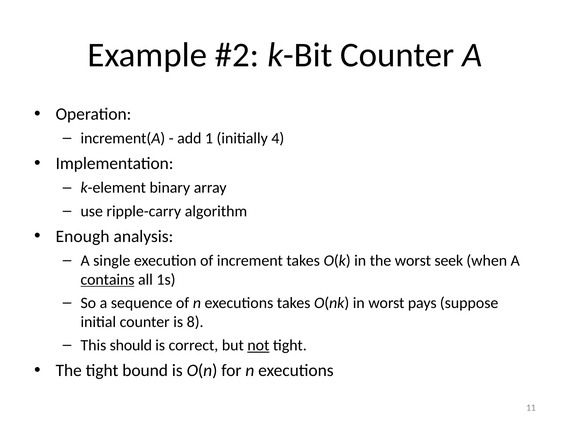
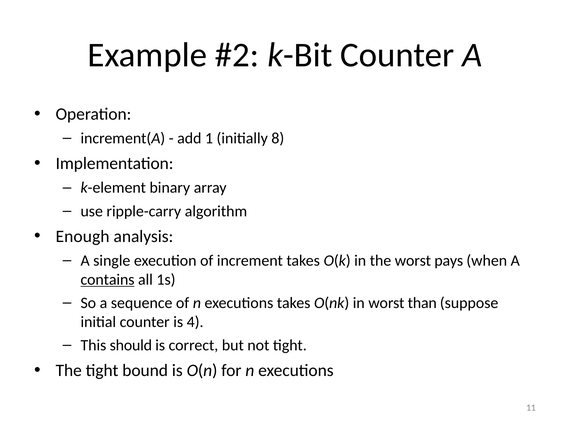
4: 4 -> 8
seek: seek -> pays
pays: pays -> than
8: 8 -> 4
not underline: present -> none
